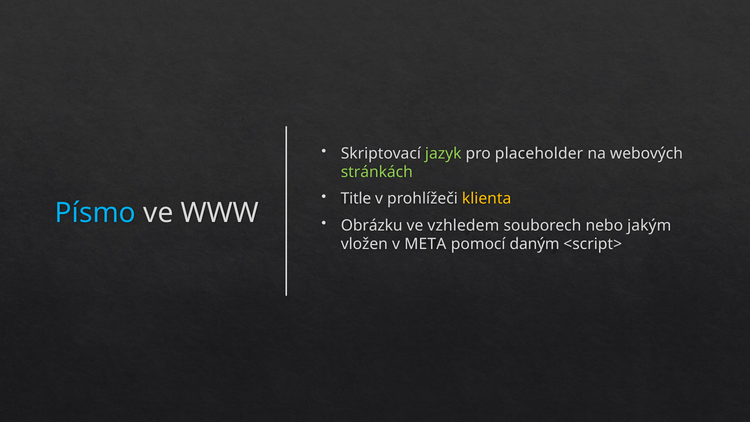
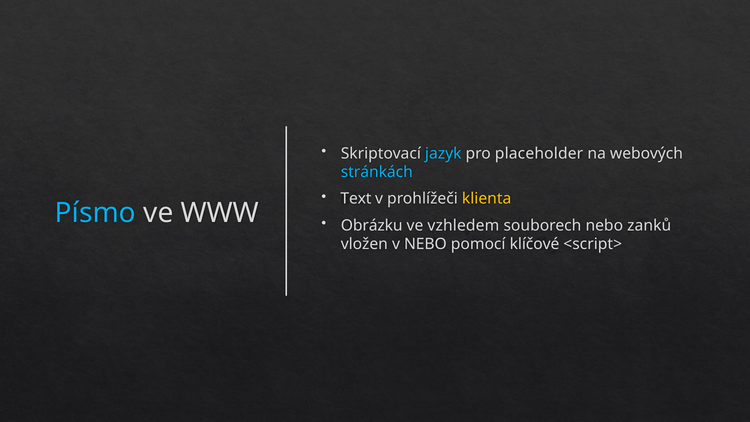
jazyk colour: light green -> light blue
stránkách colour: light green -> light blue
Title: Title -> Text
jakým: jakým -> zanků
v META: META -> NEBO
daným: daným -> klíčové
